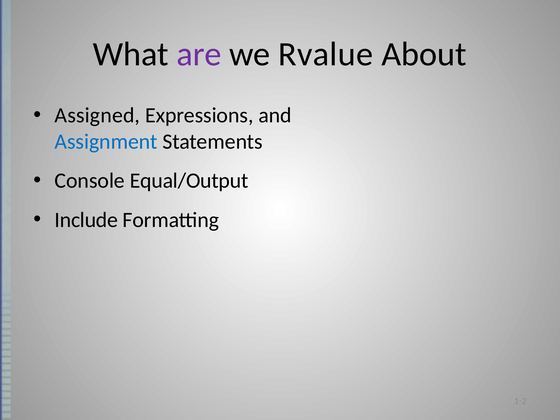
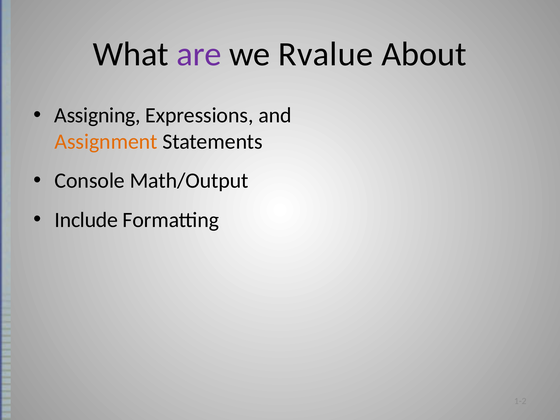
Assigned: Assigned -> Assigning
Assignment colour: blue -> orange
Equal/Output: Equal/Output -> Math/Output
